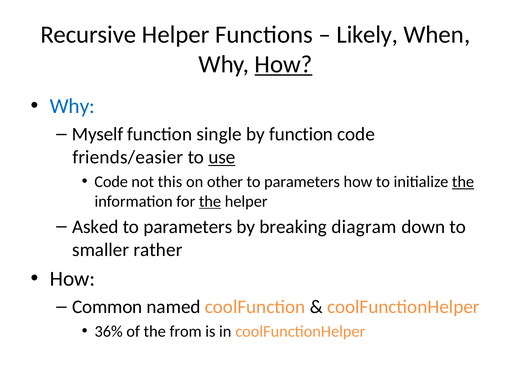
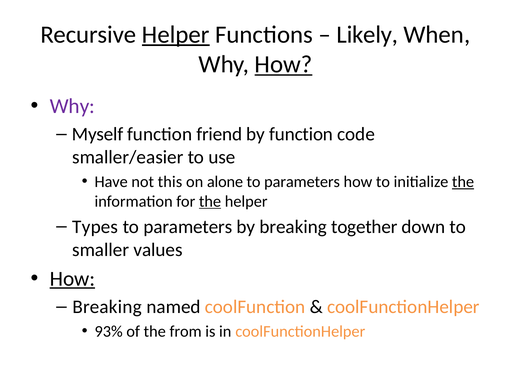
Helper at (176, 35) underline: none -> present
Why at (72, 106) colour: blue -> purple
single: single -> friend
friends/easier: friends/easier -> smaller/easier
use underline: present -> none
Code at (111, 182): Code -> Have
other: other -> alone
Asked: Asked -> Types
diagram: diagram -> together
rather: rather -> values
How at (72, 279) underline: none -> present
Common at (107, 307): Common -> Breaking
36%: 36% -> 93%
